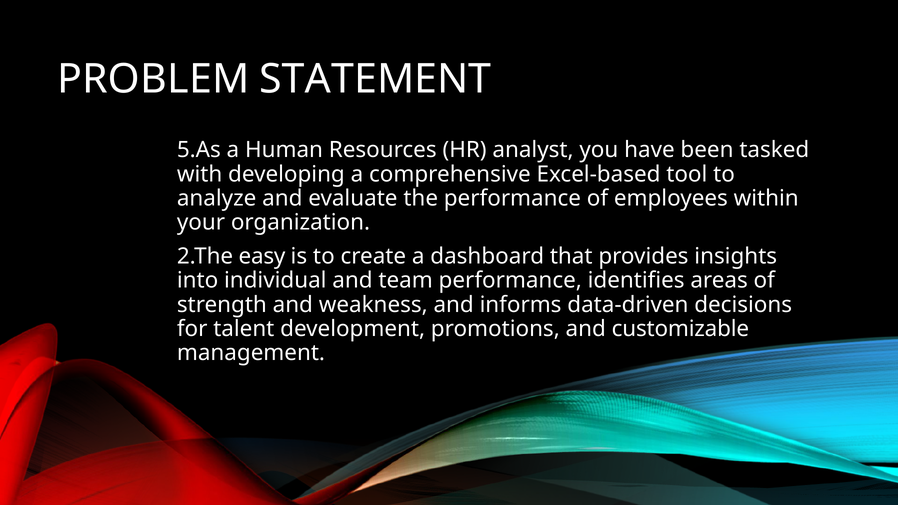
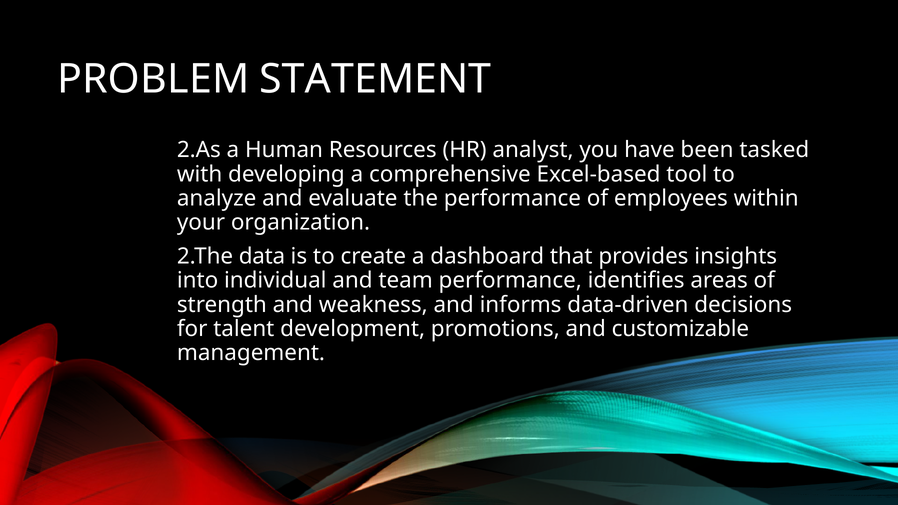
5.As: 5.As -> 2.As
easy: easy -> data
